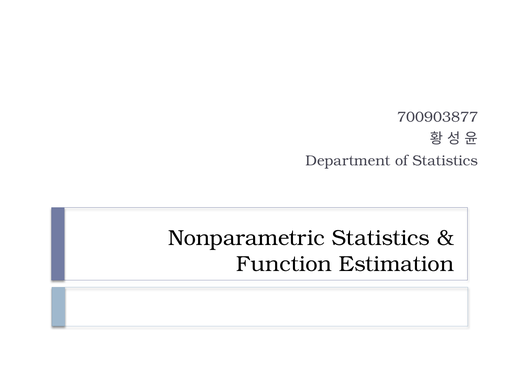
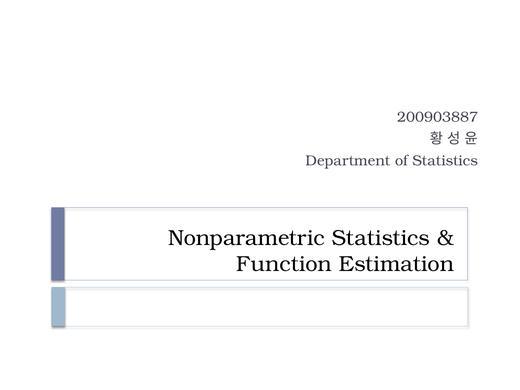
700903877: 700903877 -> 200903887
